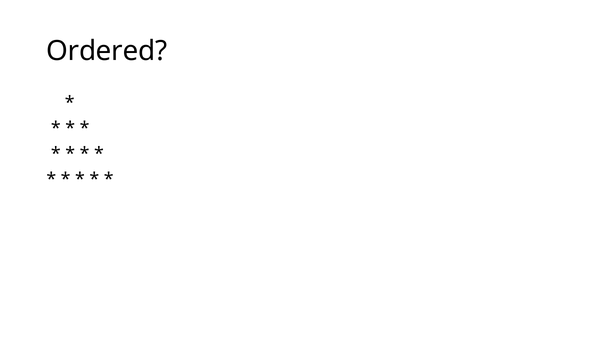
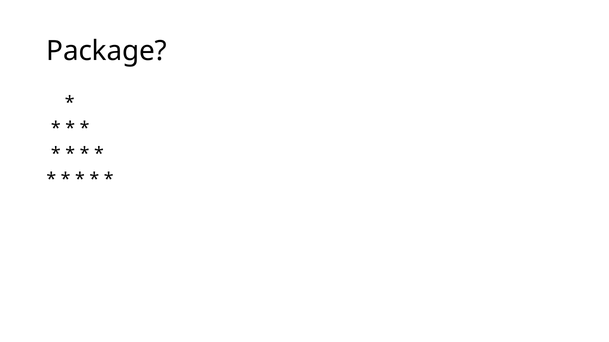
Ordered: Ordered -> Package
